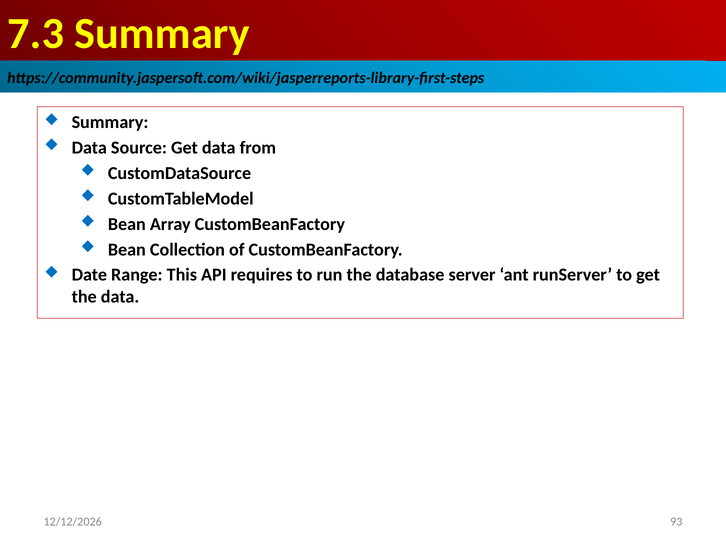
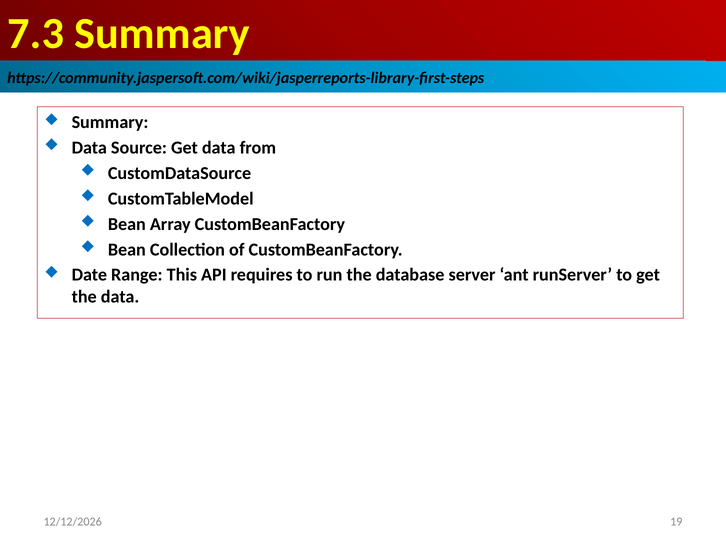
93: 93 -> 19
